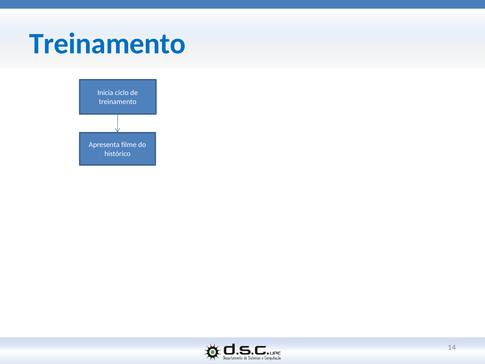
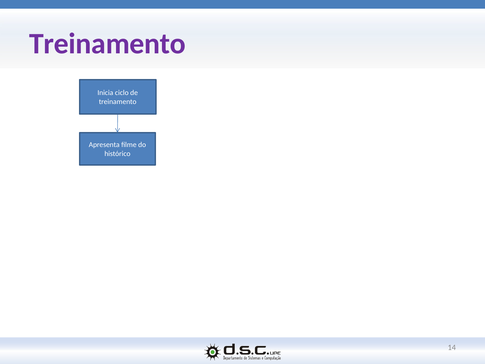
Treinamento at (108, 44) colour: blue -> purple
